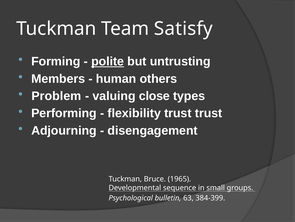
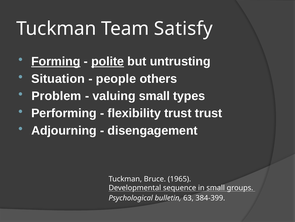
Forming underline: none -> present
Members: Members -> Situation
human: human -> people
valuing close: close -> small
